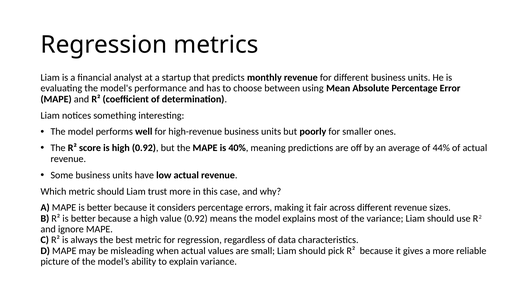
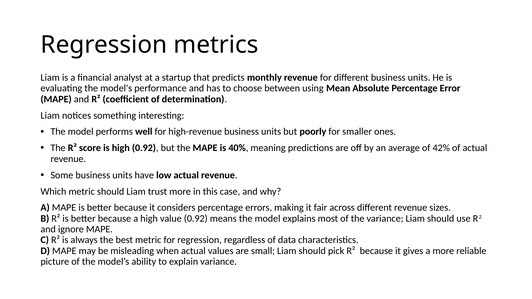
44%: 44% -> 42%
